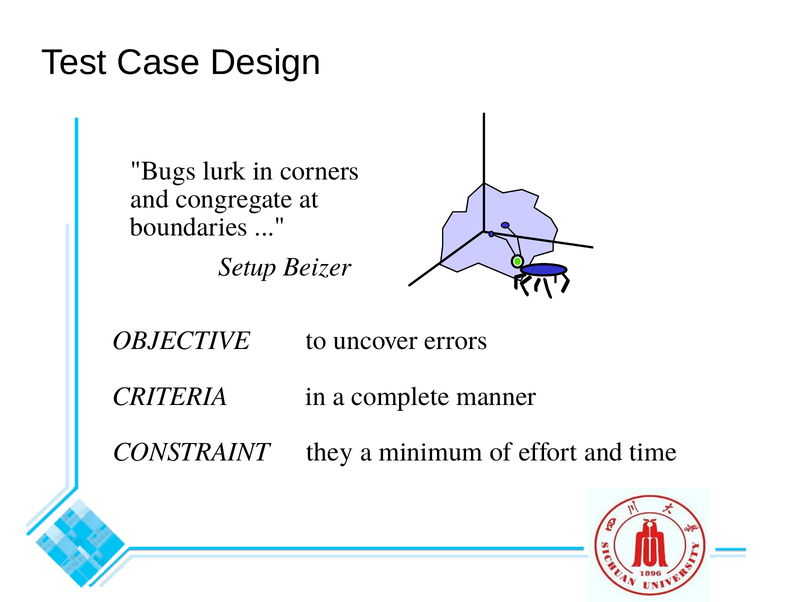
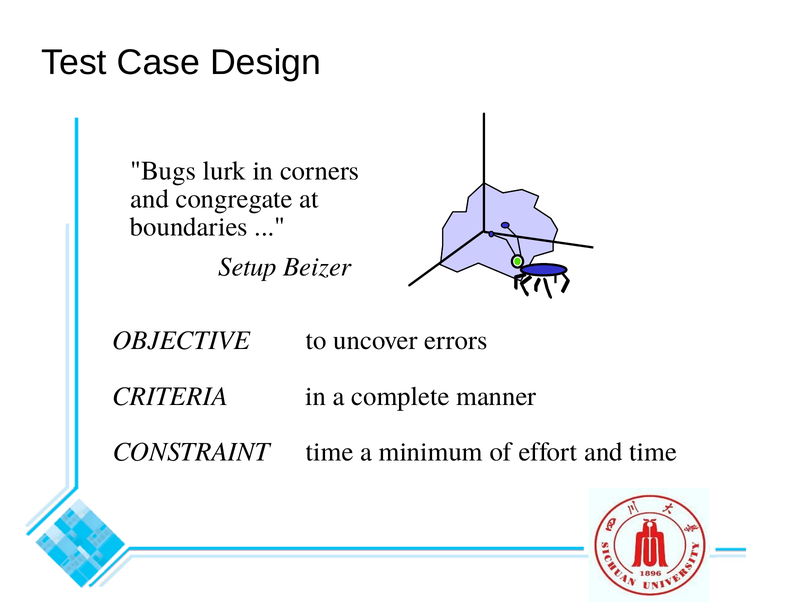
they at (330, 452): they -> time
